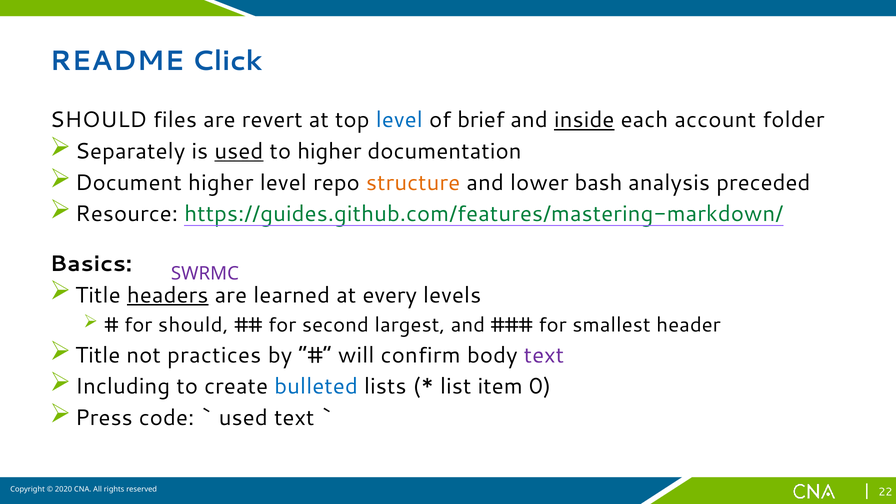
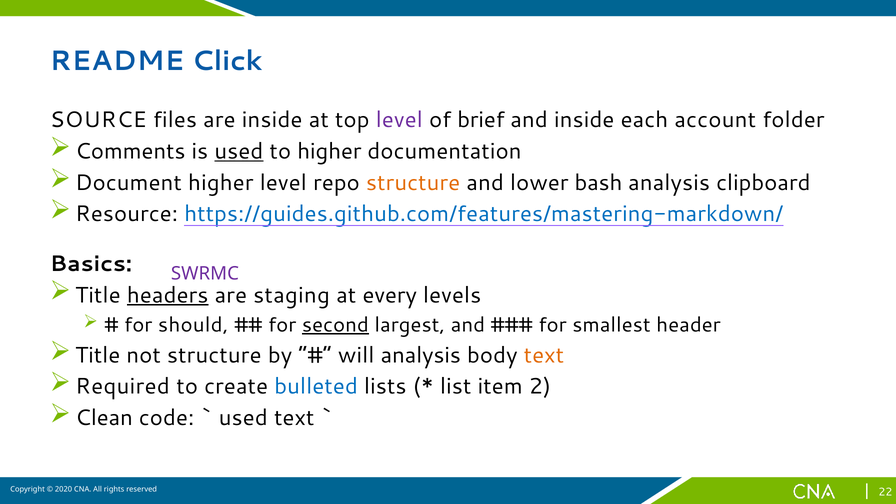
SHOULD at (98, 120): SHOULD -> SOURCE
are revert: revert -> inside
level at (399, 120) colour: blue -> purple
inside at (584, 120) underline: present -> none
Separately: Separately -> Comments
preceded: preceded -> clipboard
https://guides.github.com/features/mastering-markdown/ colour: green -> blue
learned: learned -> staging
second underline: none -> present
not practices: practices -> structure
will confirm: confirm -> analysis
text at (544, 355) colour: purple -> orange
Including: Including -> Required
0: 0 -> 2
Press: Press -> Clean
